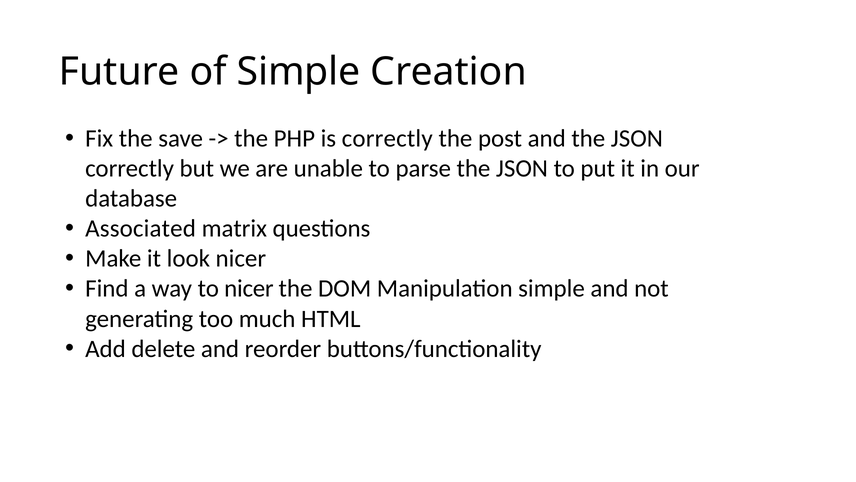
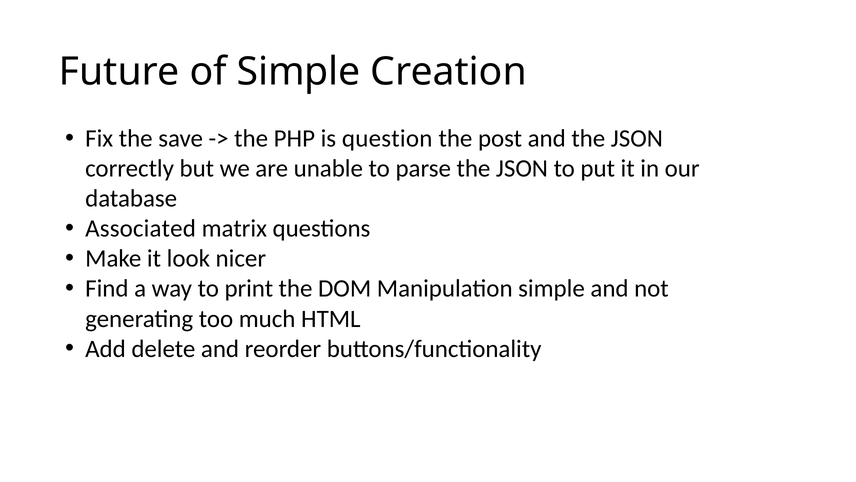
is correctly: correctly -> question
to nicer: nicer -> print
